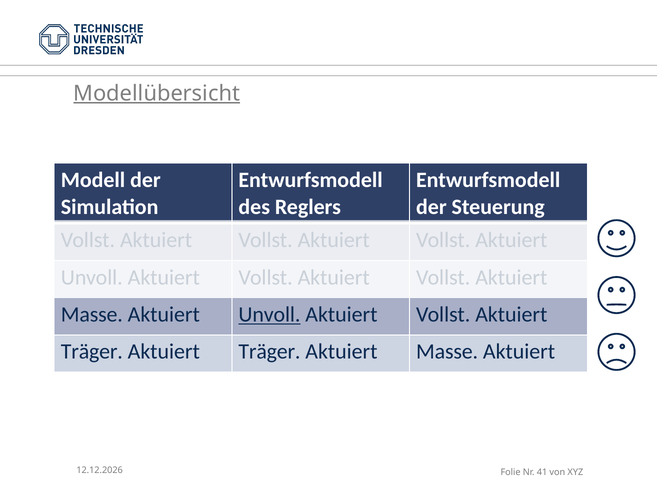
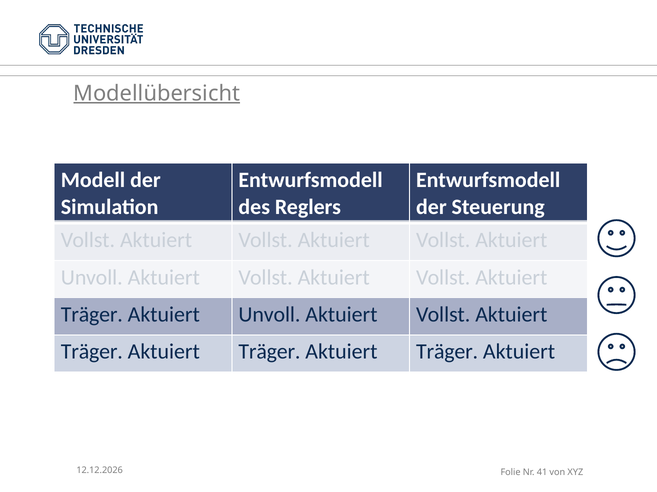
Masse at (92, 315): Masse -> Träger
Unvoll at (269, 315) underline: present -> none
Masse at (447, 352): Masse -> Träger
